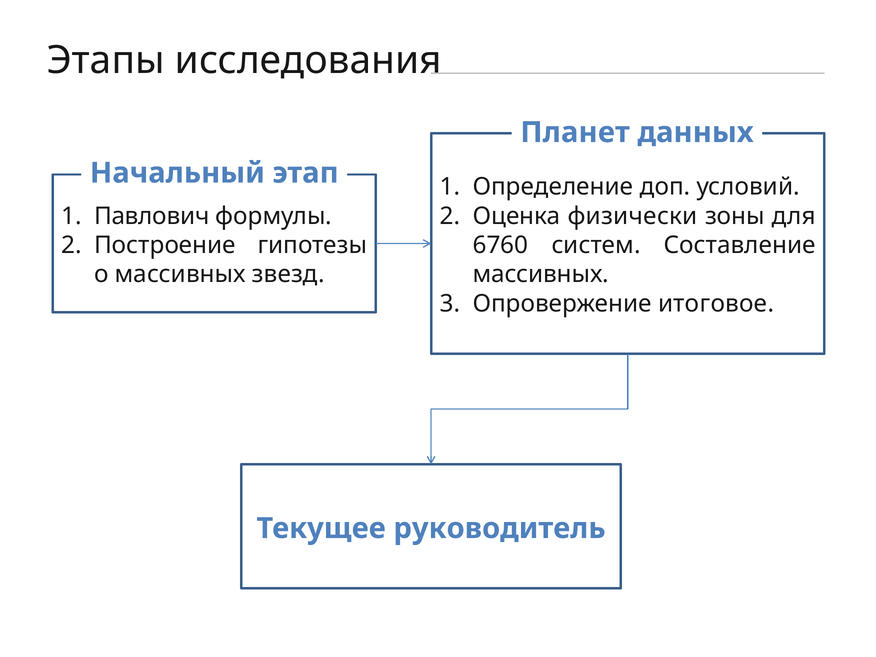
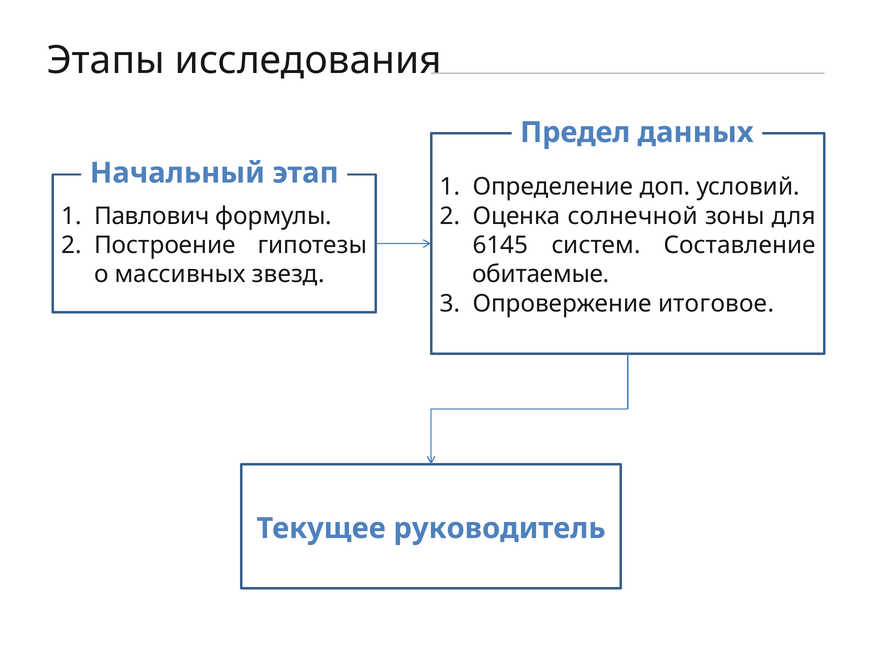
Планет: Планет -> Предел
физически: физически -> солнечной
6760: 6760 -> 6145
массивных at (541, 274): массивных -> обитаемые
